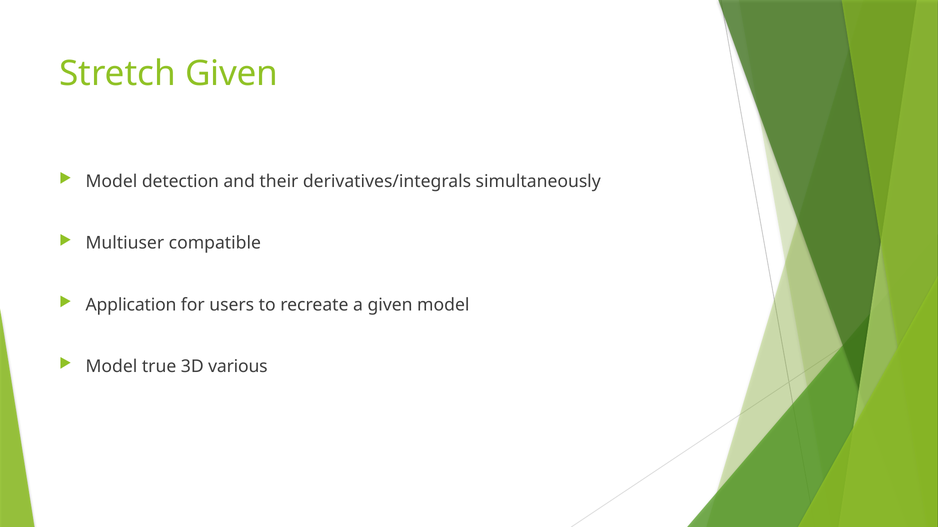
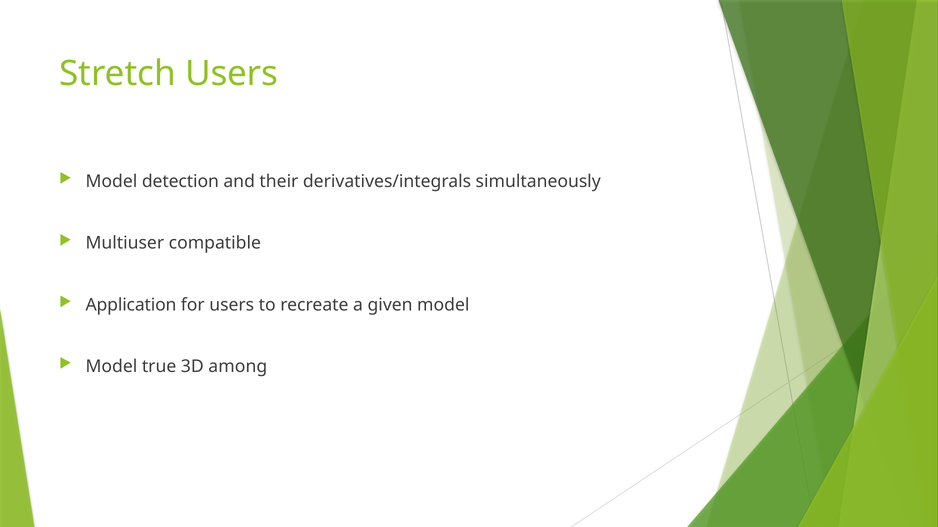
Stretch Given: Given -> Users
various: various -> among
